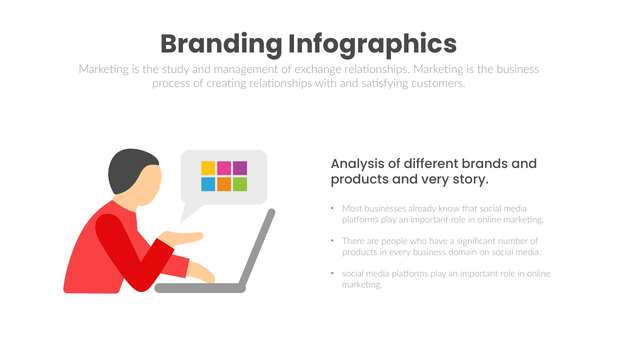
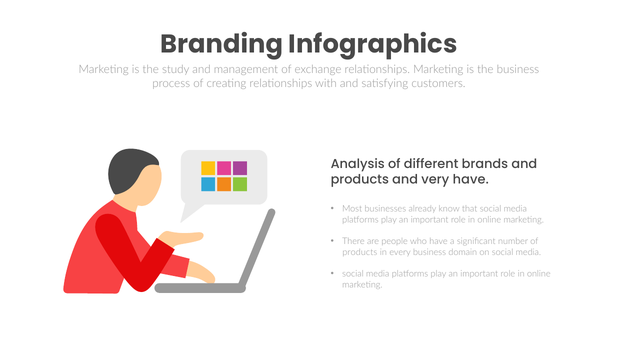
very story: story -> have
